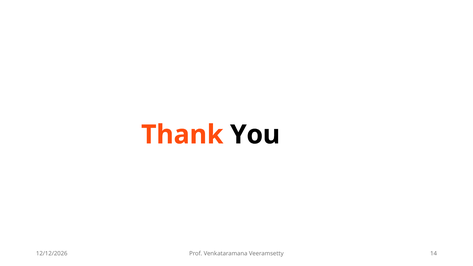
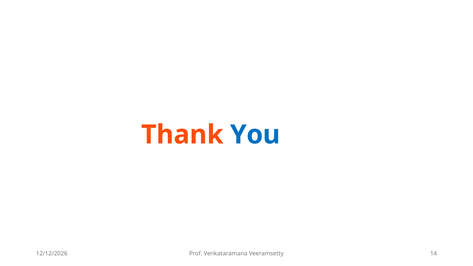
You colour: black -> blue
